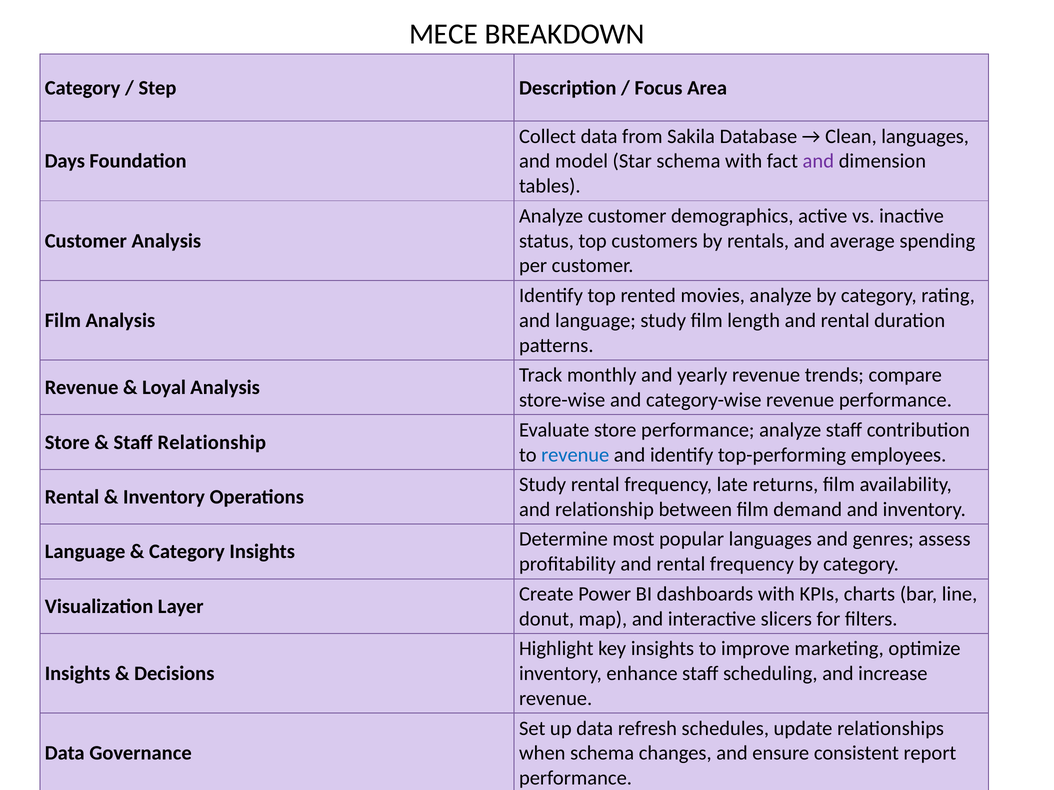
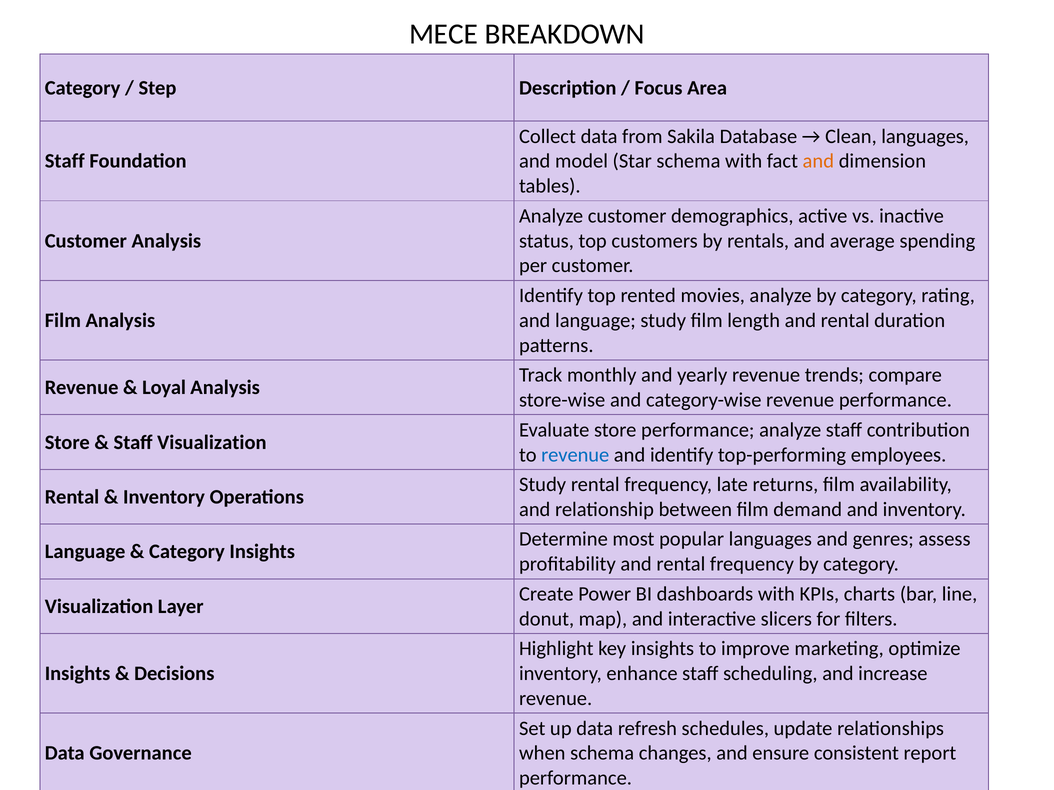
Days at (65, 161): Days -> Staff
and at (818, 161) colour: purple -> orange
Staff Relationship: Relationship -> Visualization
